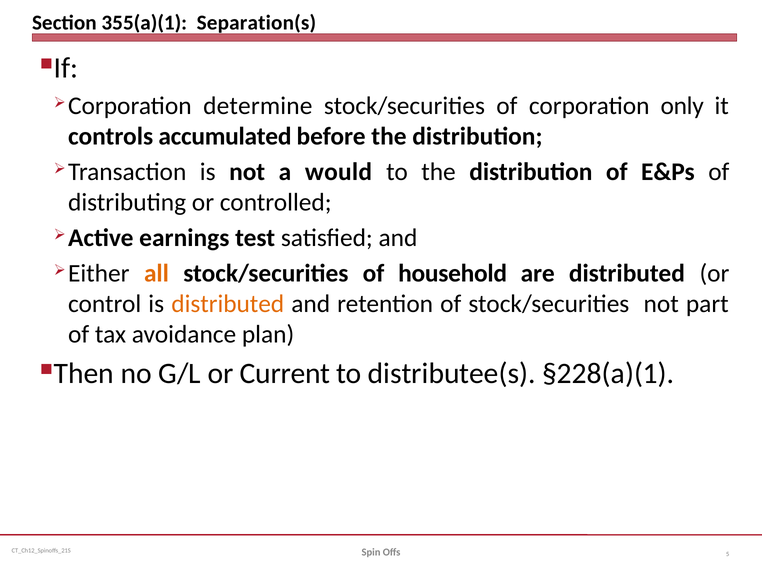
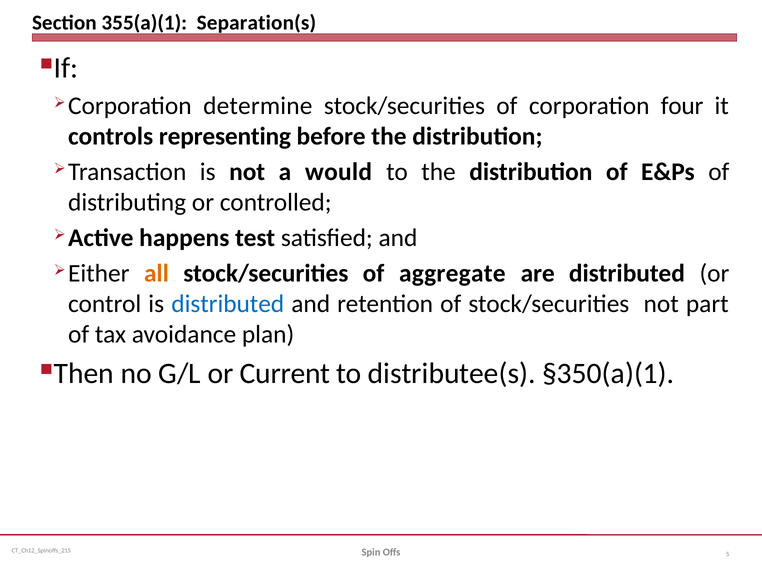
only: only -> four
accumulated: accumulated -> representing
earnings: earnings -> happens
household: household -> aggregate
distributed at (228, 304) colour: orange -> blue
§228(a)(1: §228(a)(1 -> §350(a)(1
